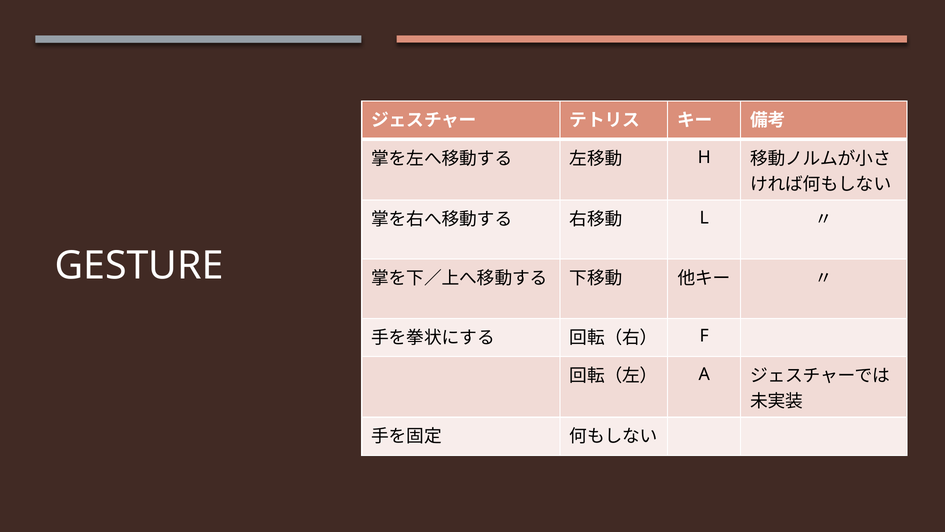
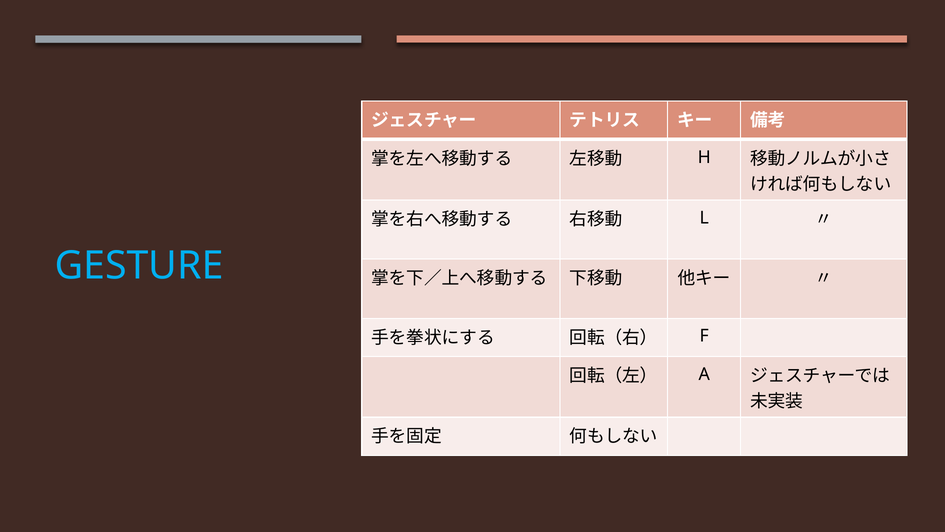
GESTURE colour: white -> light blue
